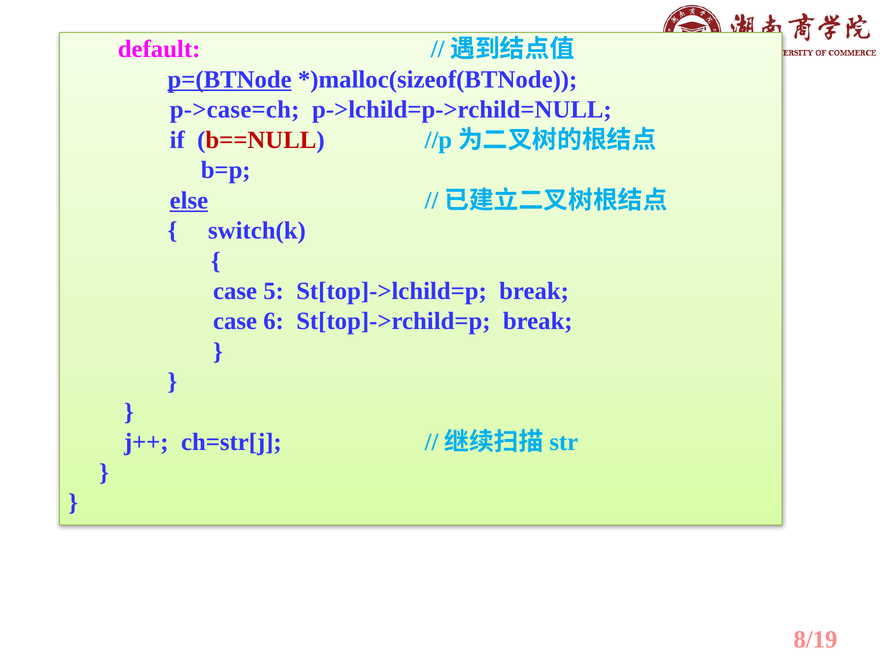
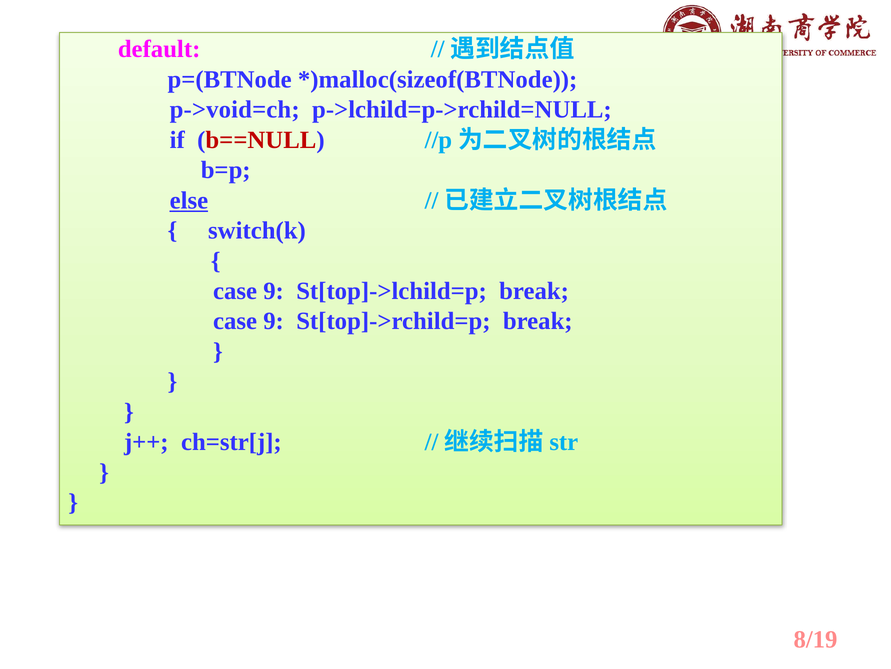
p=(BTNode underline: present -> none
p->case=ch: p->case=ch -> p->void=ch
5 at (274, 291): 5 -> 9
6 at (274, 321): 6 -> 9
